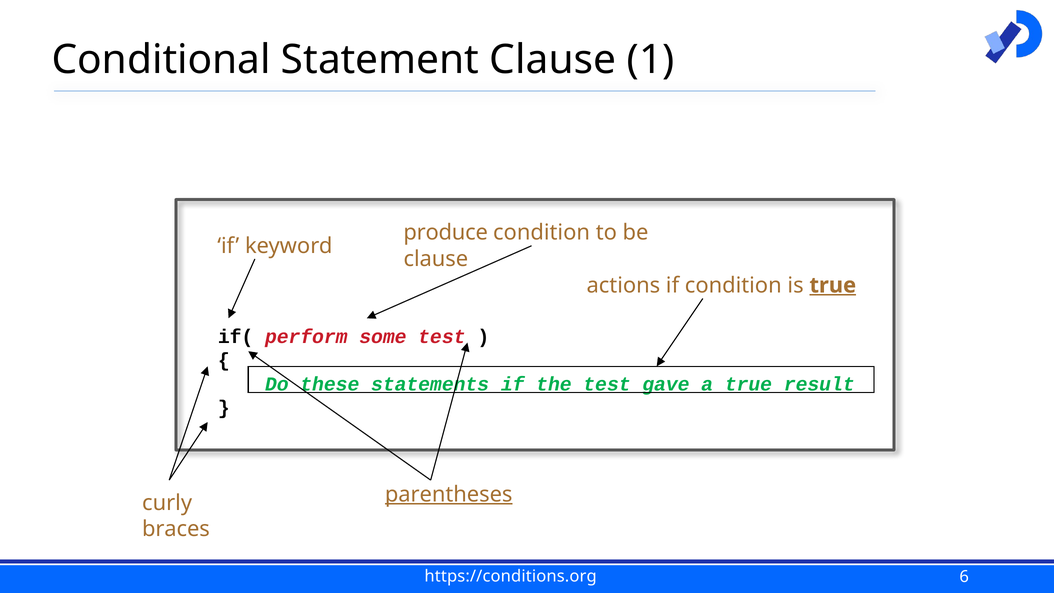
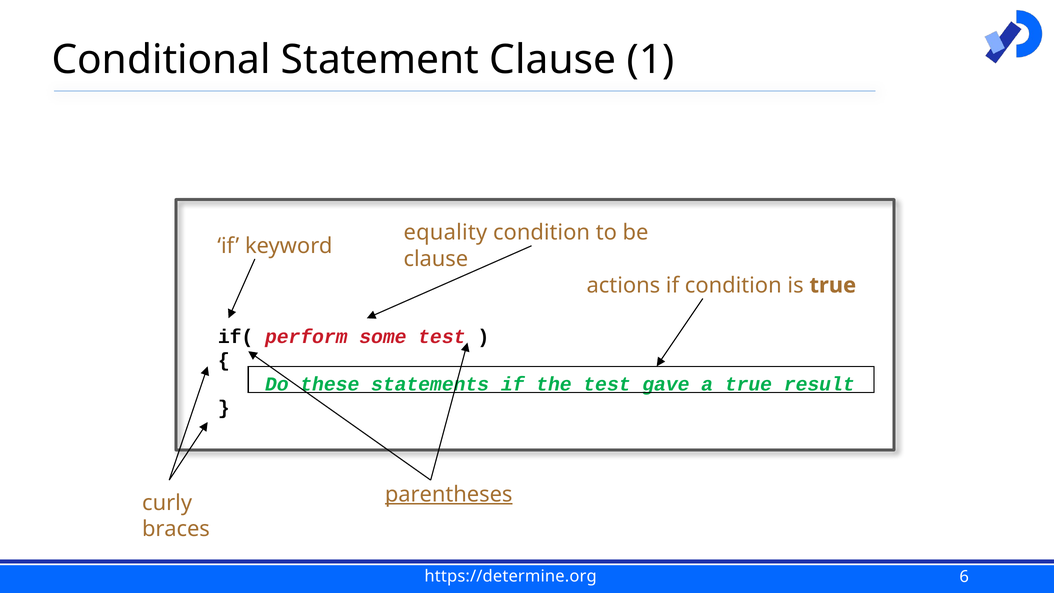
produce: produce -> equality
true at (833, 285) underline: present -> none
https://conditions.org: https://conditions.org -> https://determine.org
